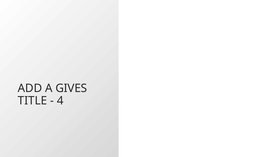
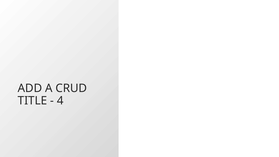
GIVES: GIVES -> CRUD
